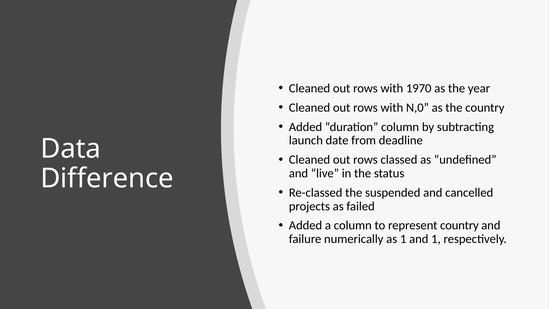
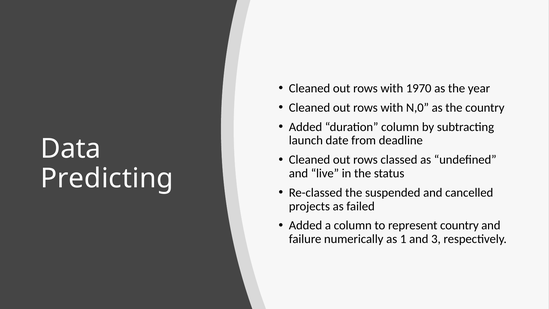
Difference: Difference -> Predicting
and 1: 1 -> 3
